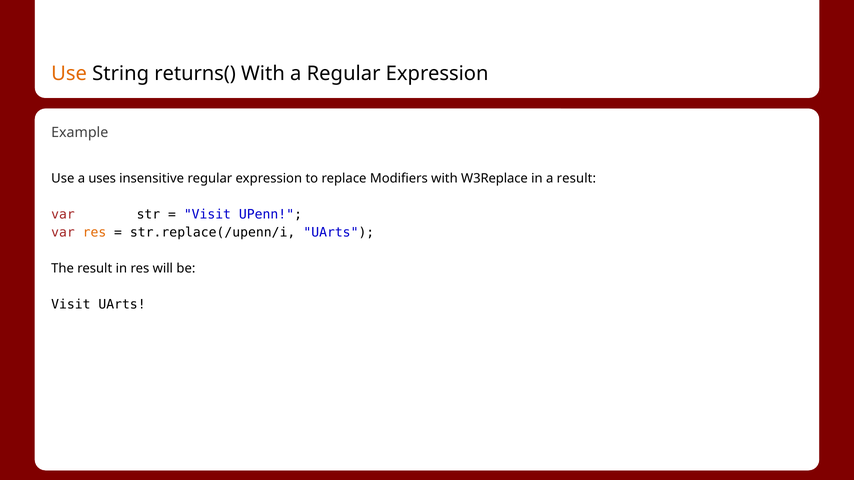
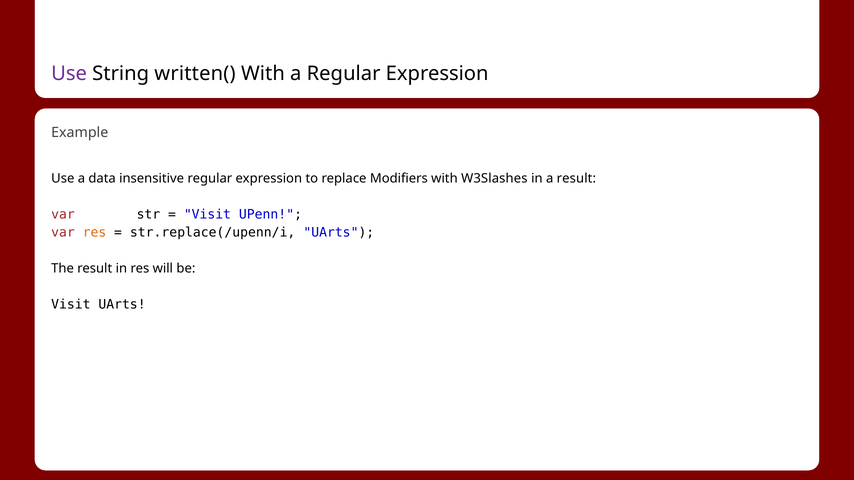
Use at (69, 74) colour: orange -> purple
returns(: returns( -> written(
uses: uses -> data
W3Replace: W3Replace -> W3Slashes
